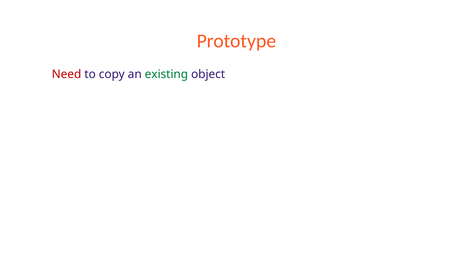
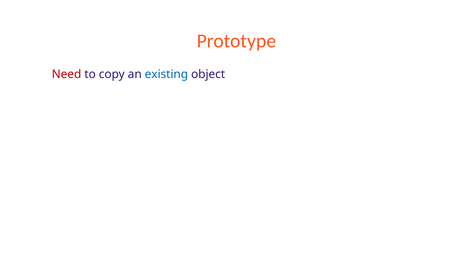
existing colour: green -> blue
